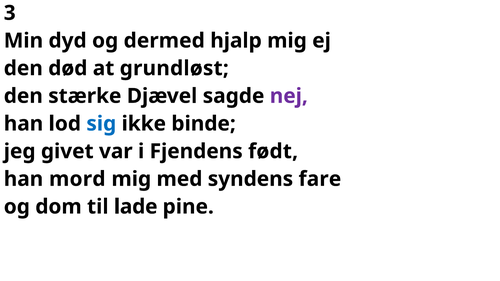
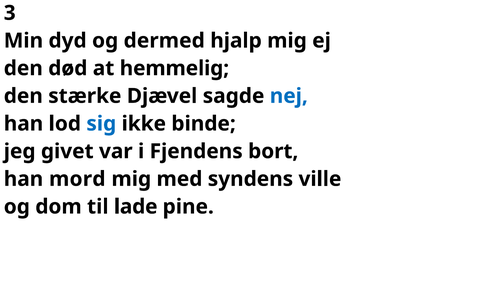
grundløst: grundløst -> hemmelig
nej colour: purple -> blue
født: født -> bort
fare: fare -> ville
